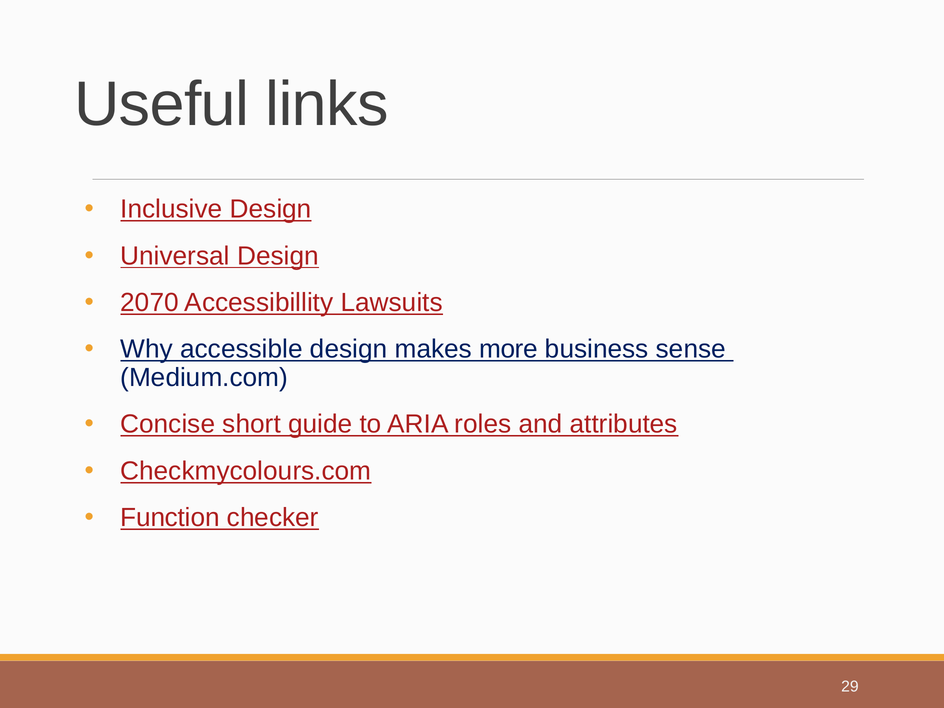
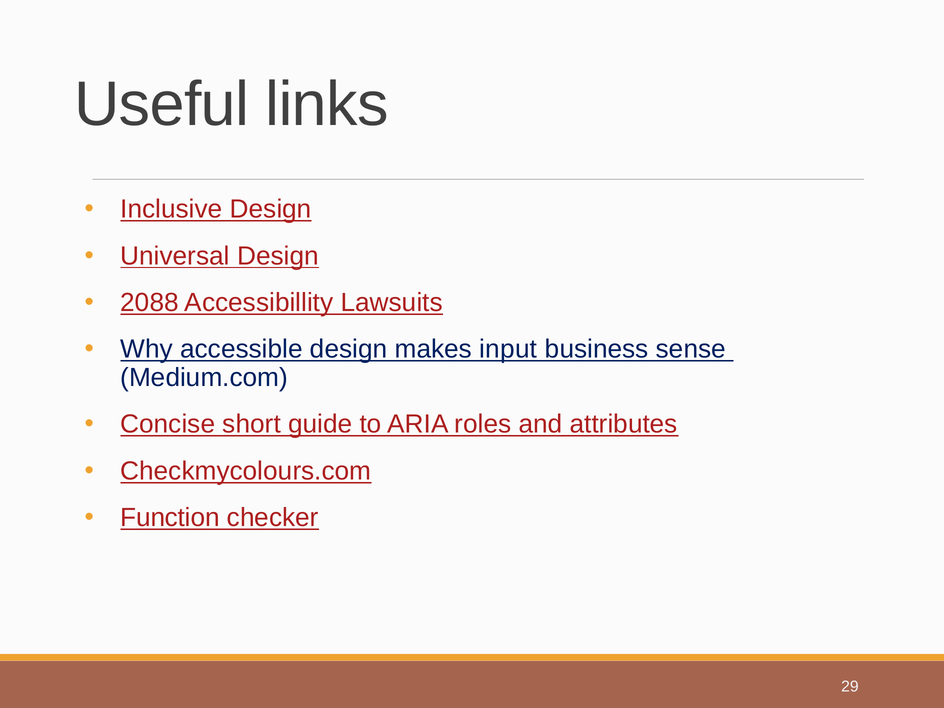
2070: 2070 -> 2088
more: more -> input
